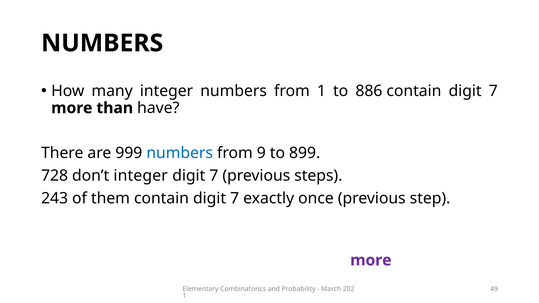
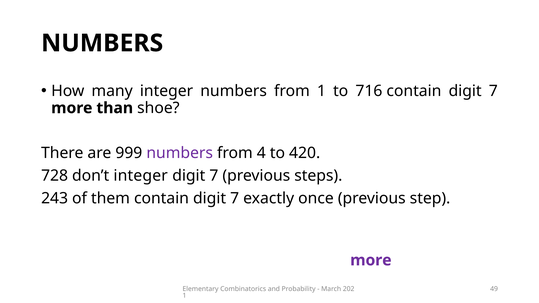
886: 886 -> 716
have: have -> shoe
numbers at (180, 153) colour: blue -> purple
9: 9 -> 4
899: 899 -> 420
